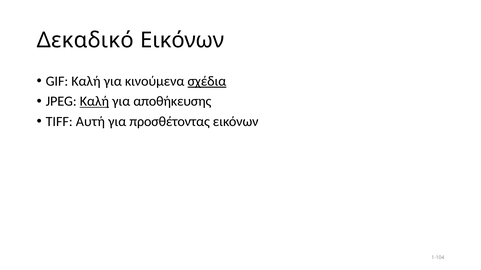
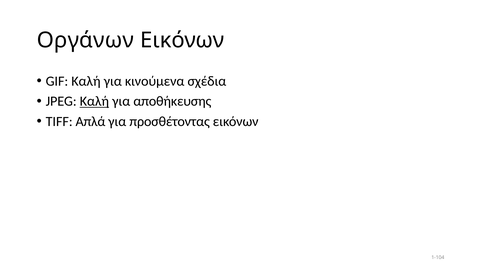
Δεκαδικό: Δεκαδικό -> Οργάνων
σχέδια underline: present -> none
Αυτή: Αυτή -> Απλά
